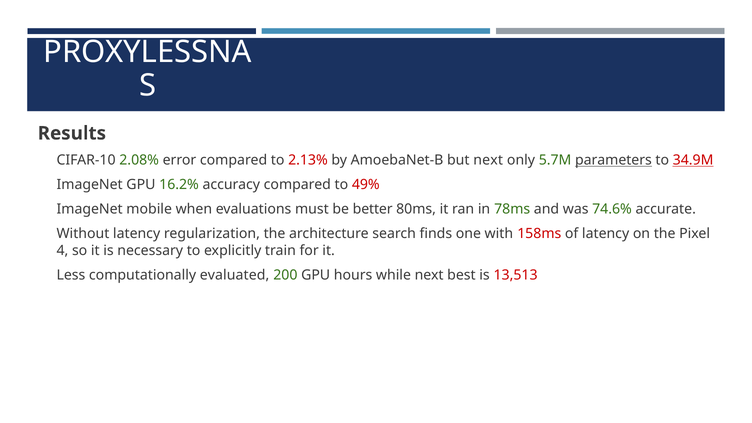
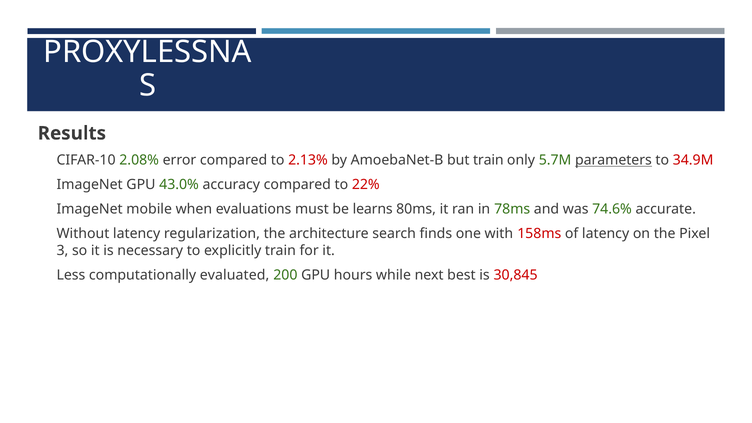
but next: next -> train
34.9M underline: present -> none
16.2%: 16.2% -> 43.0%
49%: 49% -> 22%
better: better -> learns
4: 4 -> 3
13,513: 13,513 -> 30,845
